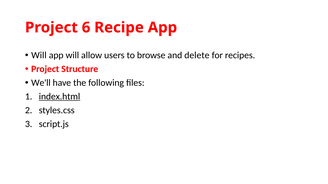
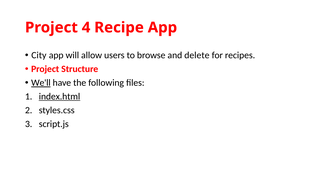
6: 6 -> 4
Will at (39, 55): Will -> City
We'll underline: none -> present
